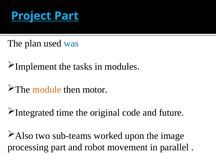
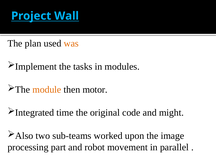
Project Part: Part -> Wall
was colour: blue -> orange
future: future -> might
